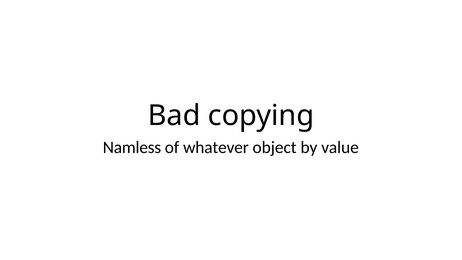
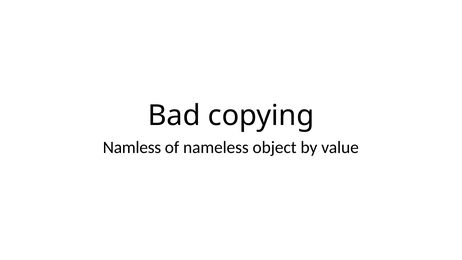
whatever: whatever -> nameless
